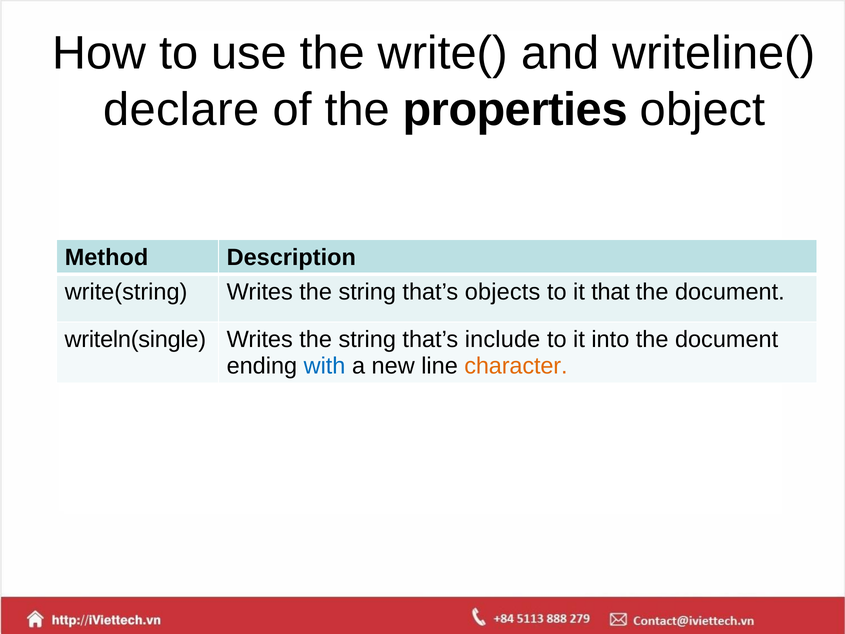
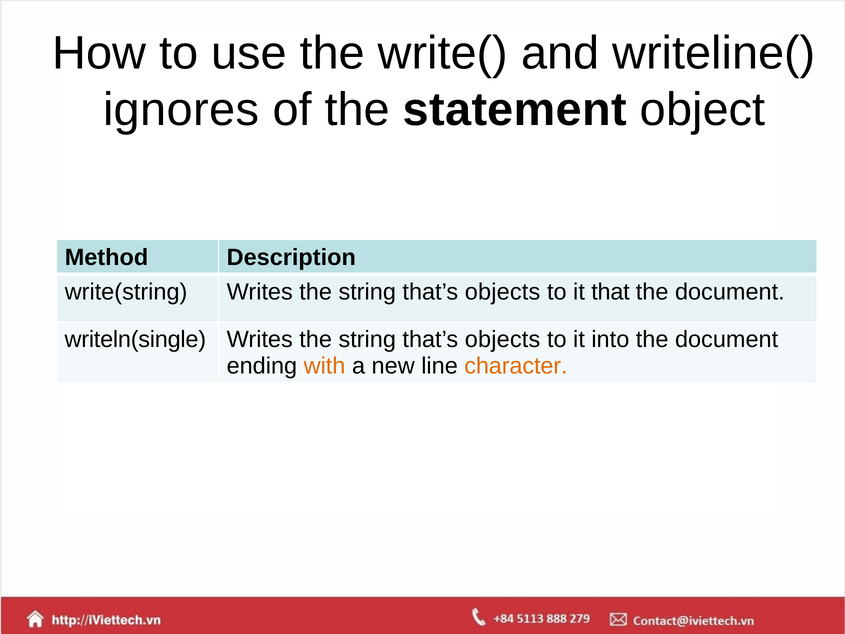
declare: declare -> ignores
properties: properties -> statement
include at (503, 340): include -> objects
with colour: blue -> orange
